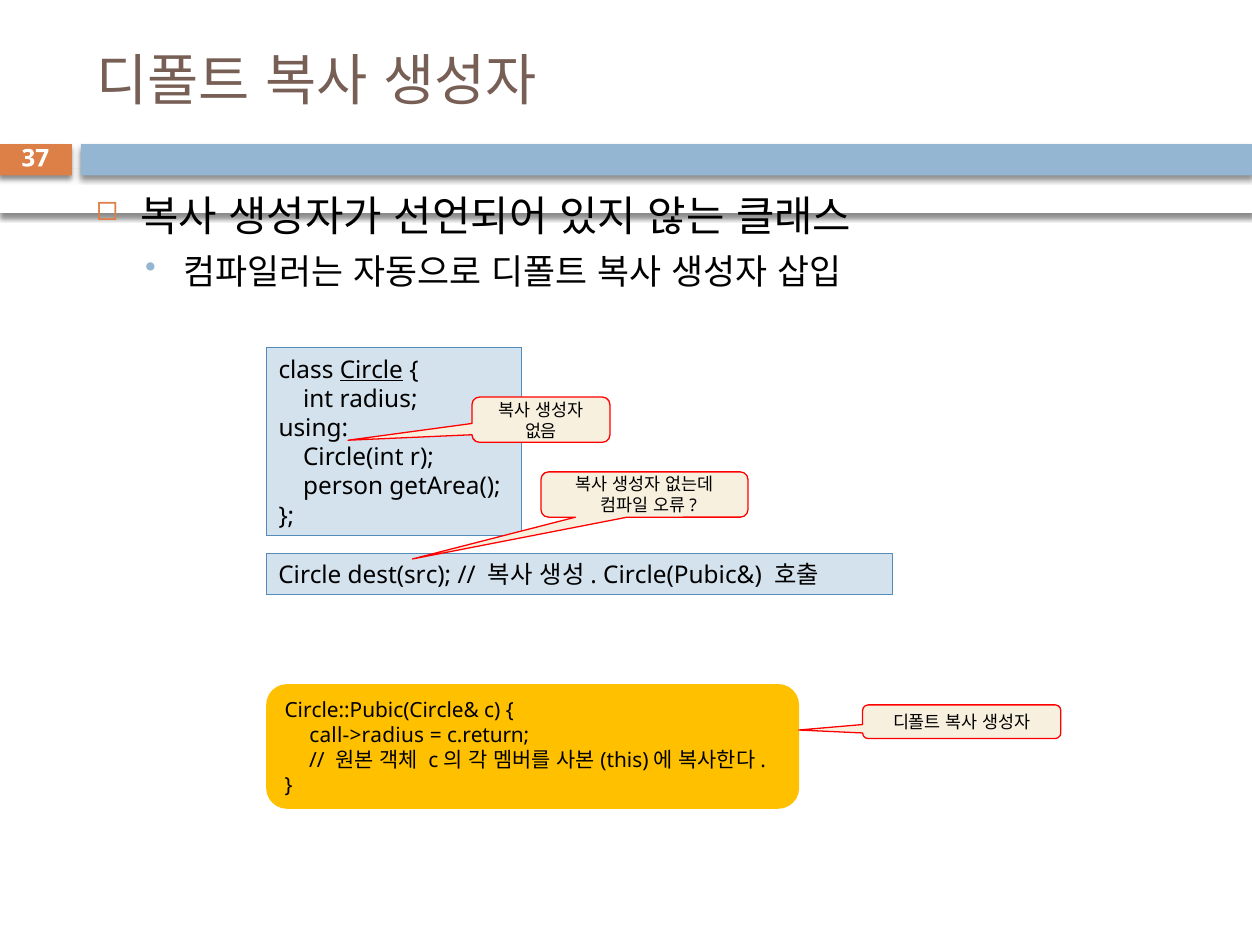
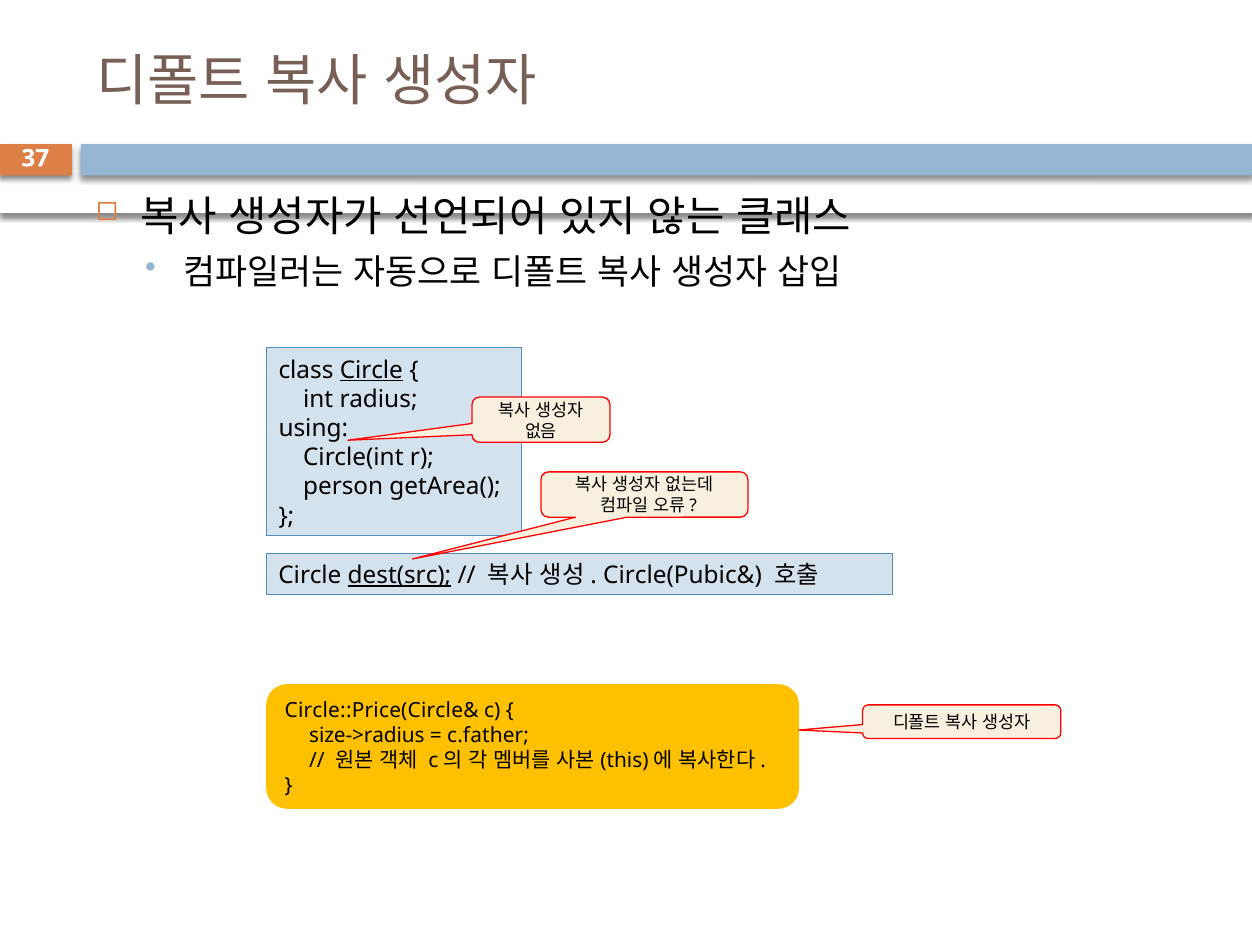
dest(src underline: none -> present
Circle::Pubic(Circle&: Circle::Pubic(Circle& -> Circle::Price(Circle&
call->radius: call->radius -> size->radius
c.return: c.return -> c.father
